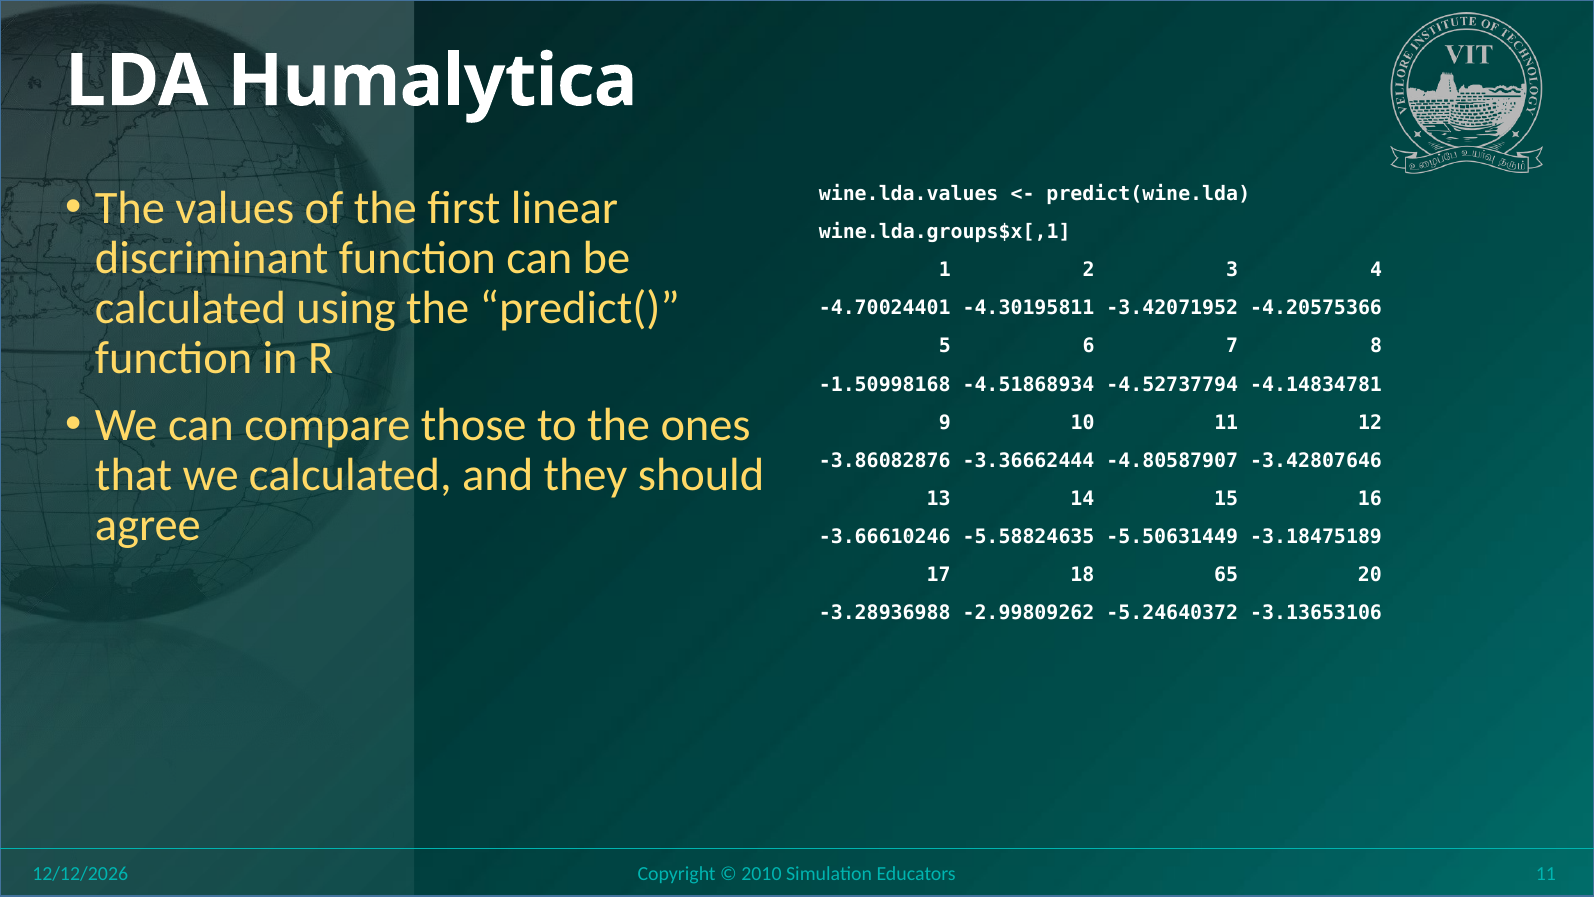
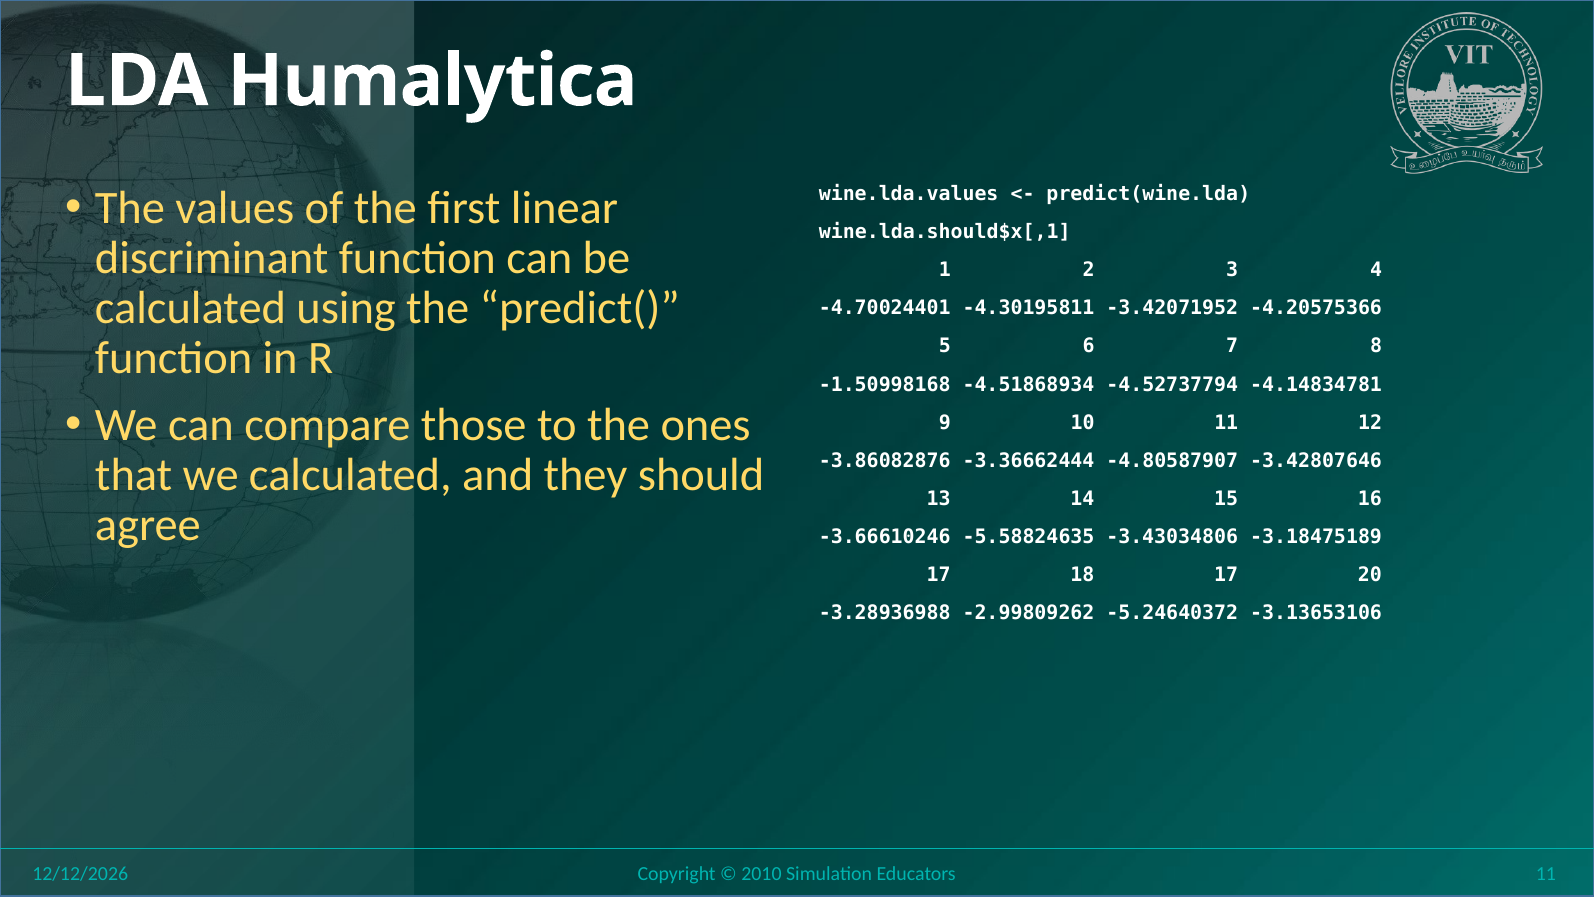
wine.lda.groups$x[,1: wine.lda.groups$x[,1 -> wine.lda.should$x[,1
-5.50631449: -5.50631449 -> -3.43034806
18 65: 65 -> 17
